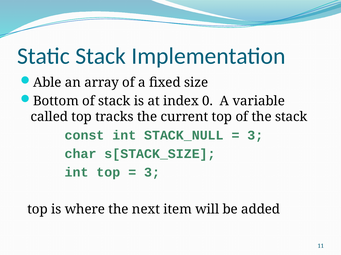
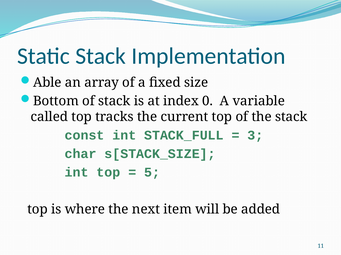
STACK_NULL: STACK_NULL -> STACK_FULL
3 at (152, 173): 3 -> 5
